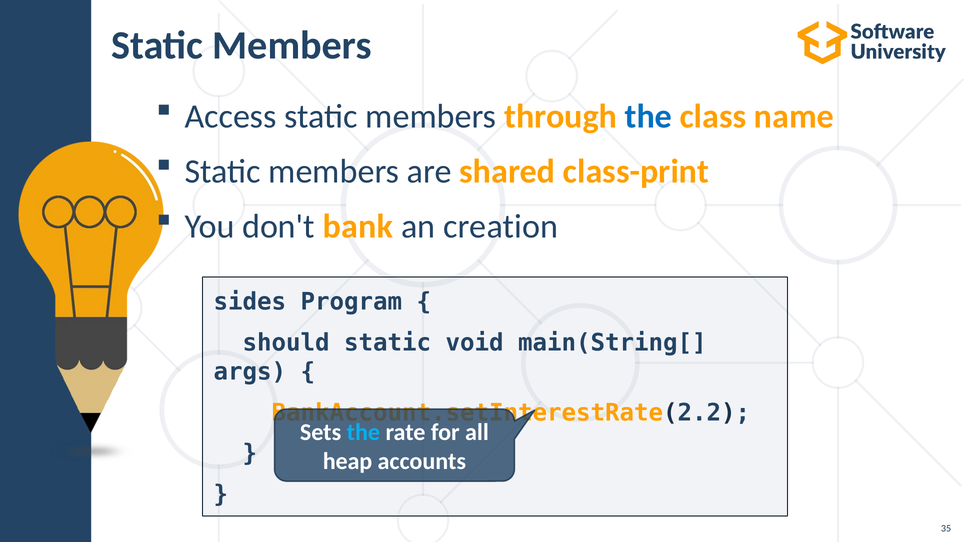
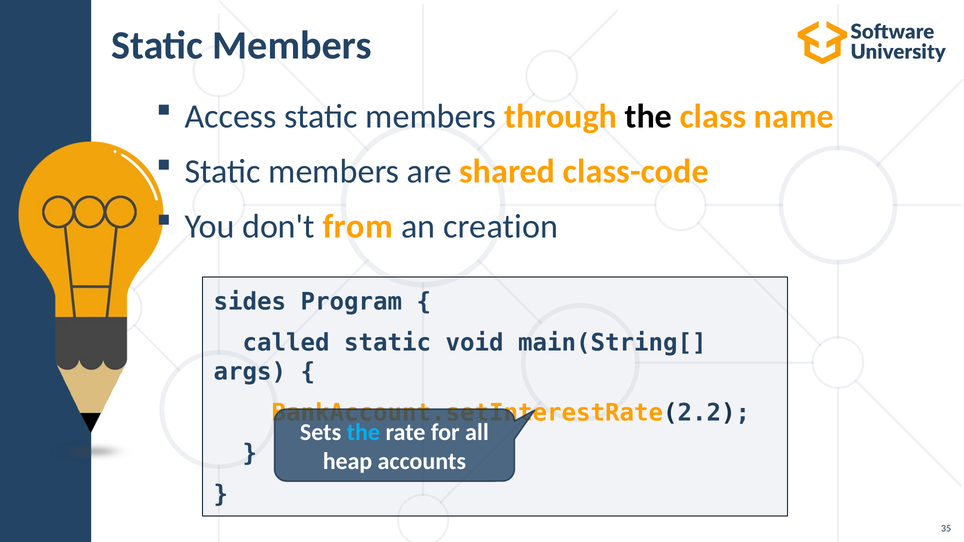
the at (648, 116) colour: blue -> black
class-print: class-print -> class-code
bank: bank -> from
should: should -> called
